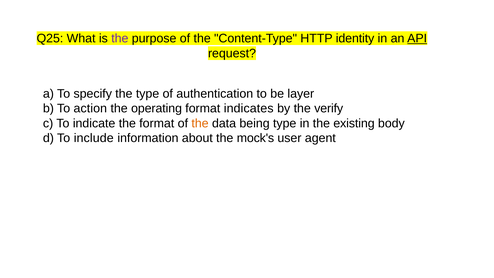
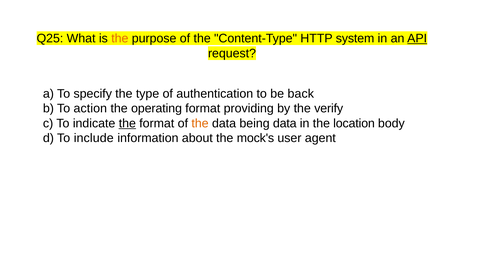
the at (120, 38) colour: purple -> orange
identity: identity -> system
layer: layer -> back
indicates: indicates -> providing
the at (127, 123) underline: none -> present
being type: type -> data
existing: existing -> location
